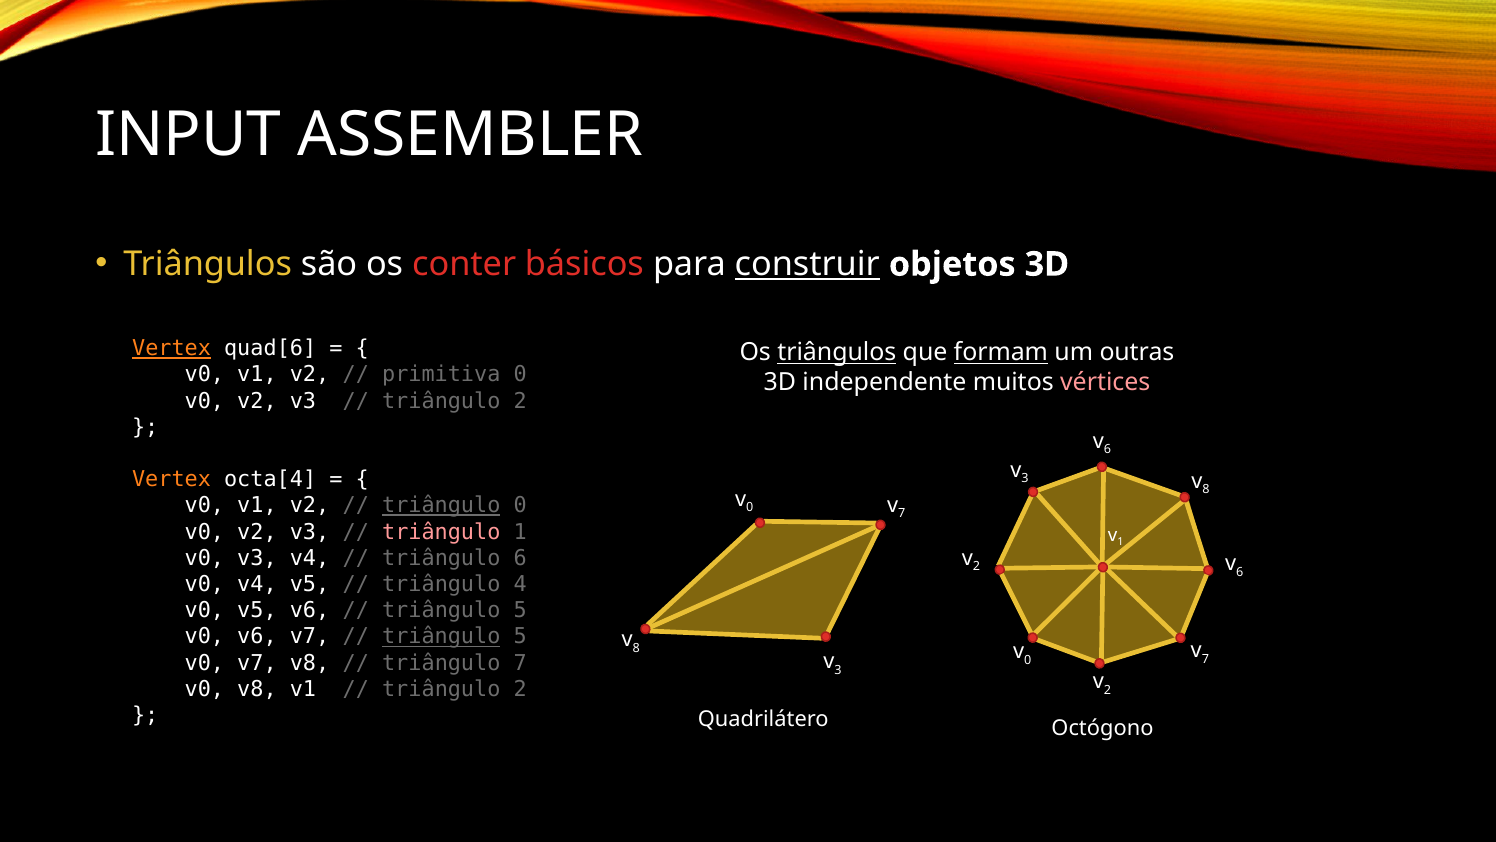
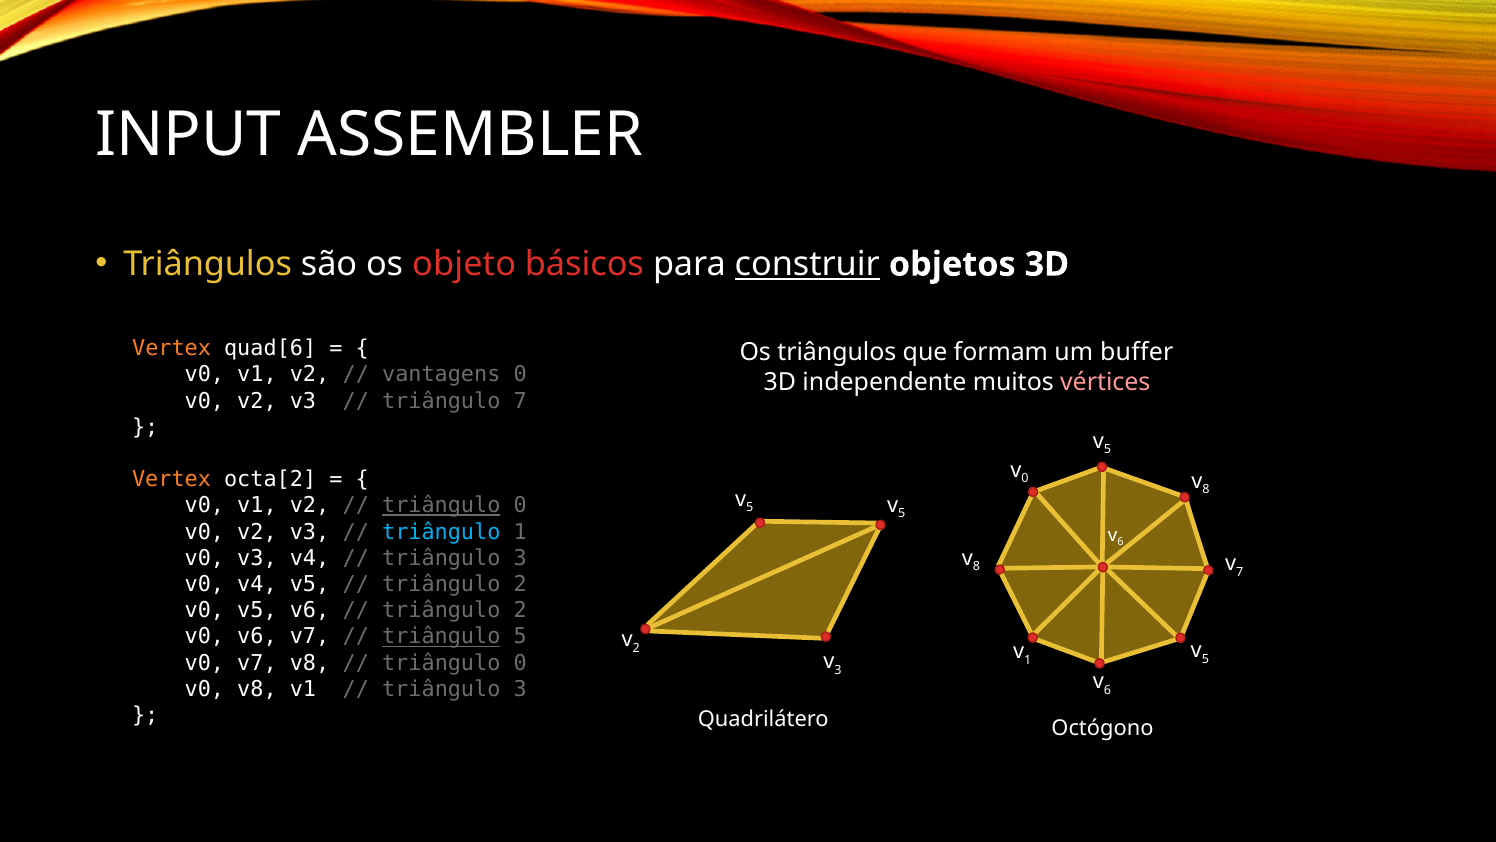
conter: conter -> objeto
Vertex at (172, 348) underline: present -> none
triângulos at (837, 352) underline: present -> none
formam underline: present -> none
outras: outras -> buffer
primitiva: primitiva -> vantagens
2 at (520, 401): 2 -> 7
6 at (1107, 449): 6 -> 5
3 at (1025, 478): 3 -> 0
octa[4: octa[4 -> octa[2
0 at (750, 507): 0 -> 5
7 at (902, 514): 7 -> 5
triângulo at (441, 532) colour: pink -> light blue
1 at (1120, 542): 1 -> 6
6 at (520, 558): 6 -> 3
2 at (977, 566): 2 -> 8
6 at (1240, 572): 6 -> 7
4 at (520, 584): 4 -> 2
5 at (520, 610): 5 -> 2
8 at (636, 648): 8 -> 2
7 at (1205, 659): 7 -> 5
0 at (1028, 660): 0 -> 1
7 at (520, 663): 7 -> 0
2 at (1107, 690): 2 -> 6
2 at (520, 689): 2 -> 3
